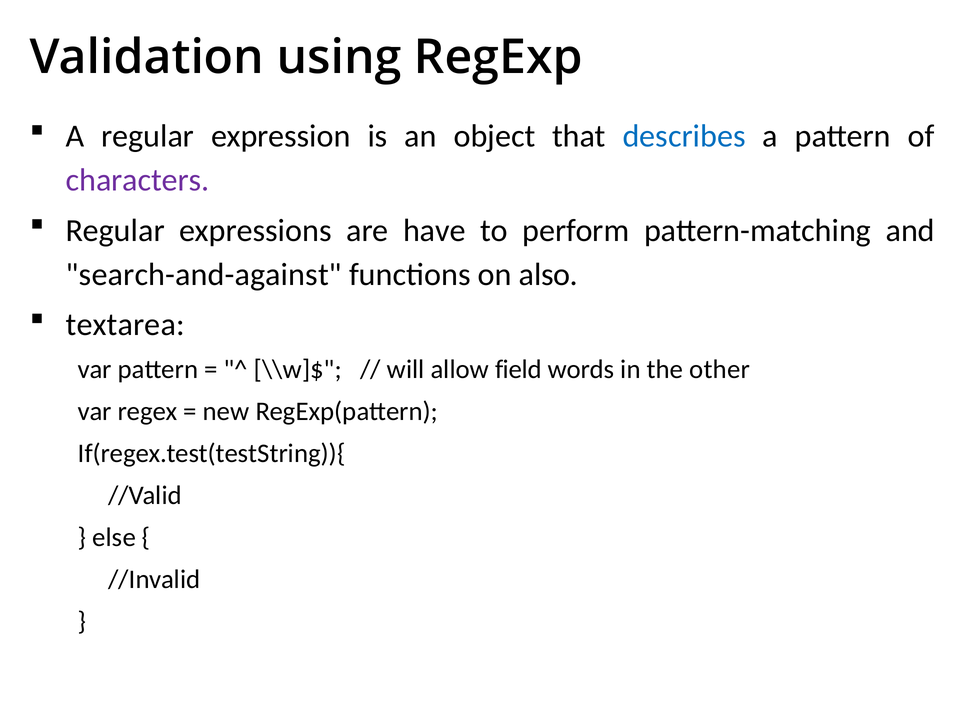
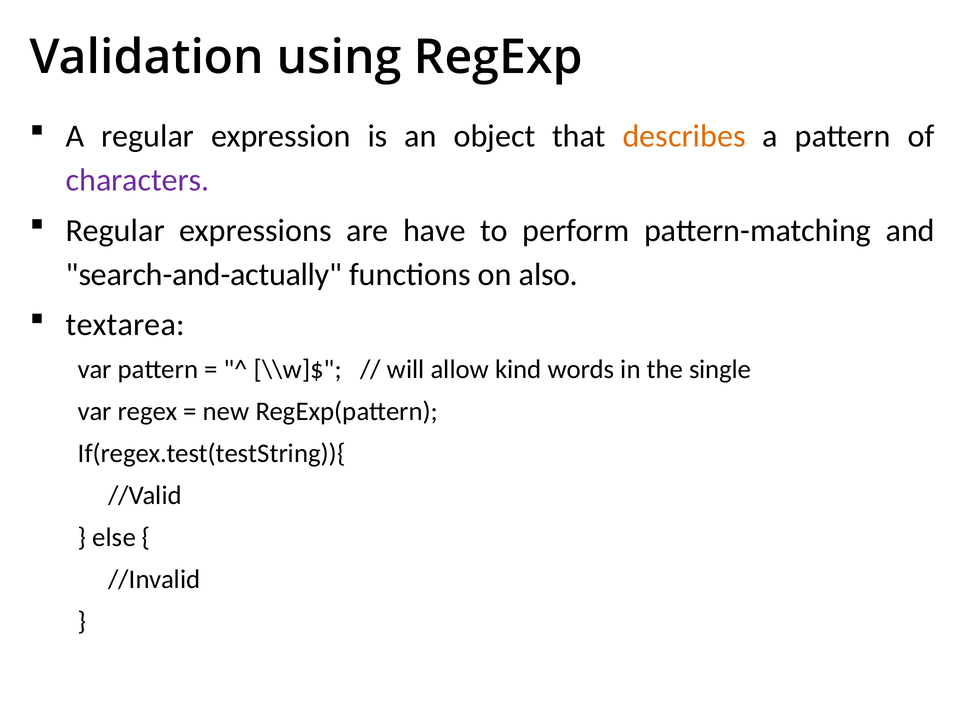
describes colour: blue -> orange
search-and-against: search-and-against -> search-and-actually
field: field -> kind
other: other -> single
